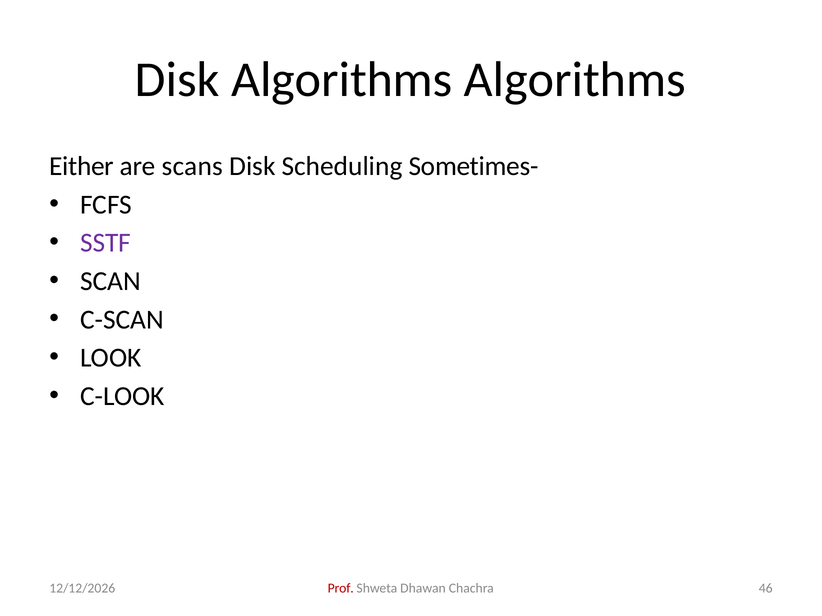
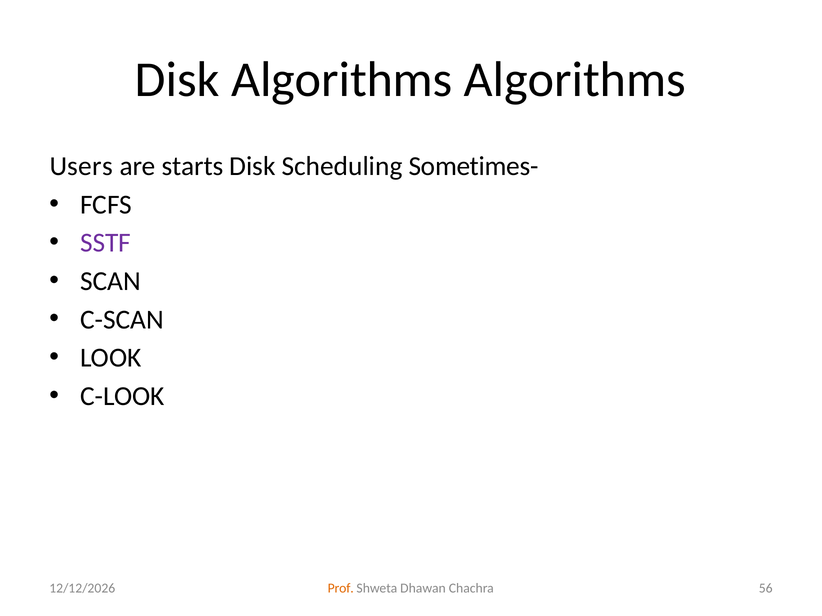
Either: Either -> Users
scans: scans -> starts
Prof colour: red -> orange
46: 46 -> 56
